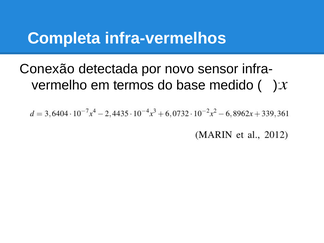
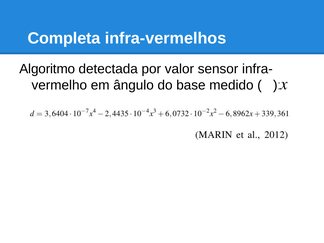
Conexão: Conexão -> Algoritmo
novo: novo -> valor
termos: termos -> ângulo
